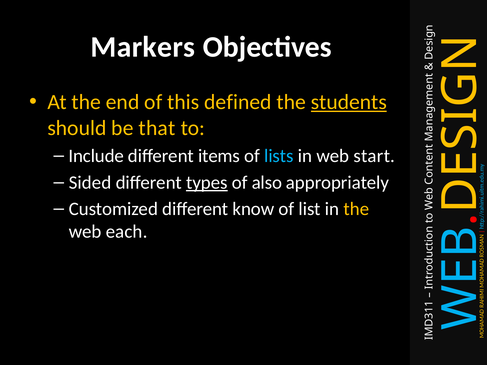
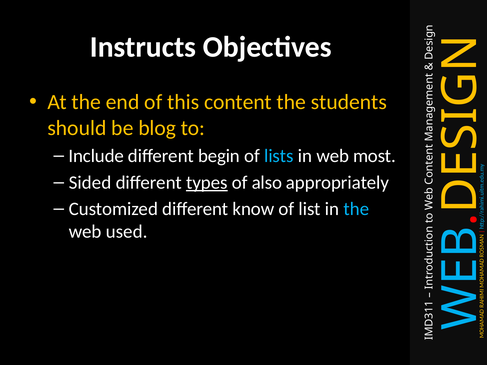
Markers: Markers -> Instructs
defined: defined -> content
students underline: present -> none
that: that -> blog
items: items -> begin
start: start -> most
the at (356, 209) colour: yellow -> light blue
each: each -> used
